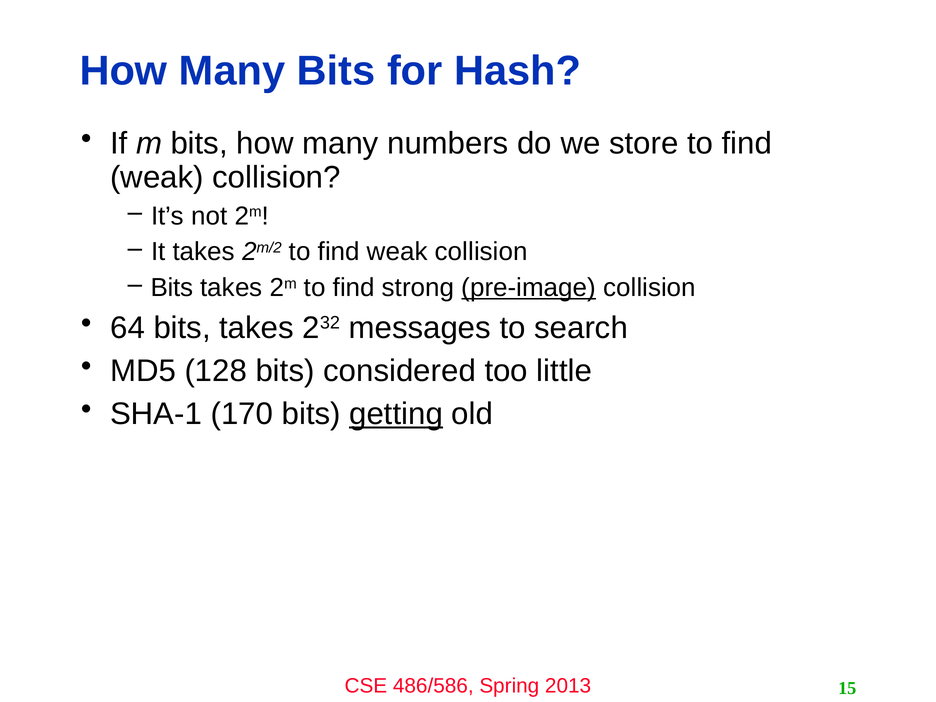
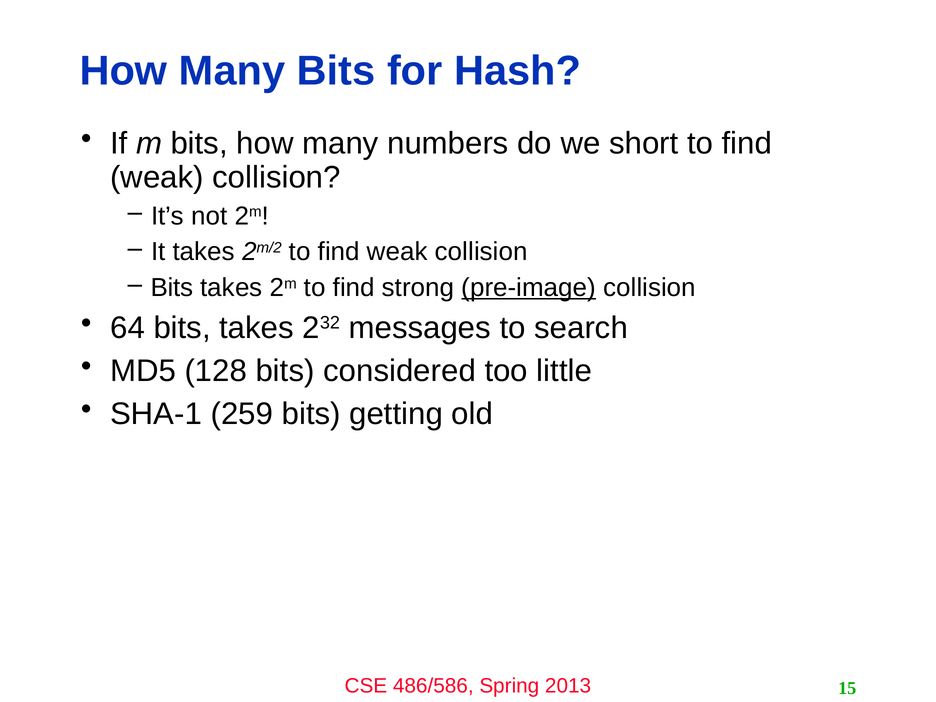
store: store -> short
170: 170 -> 259
getting underline: present -> none
